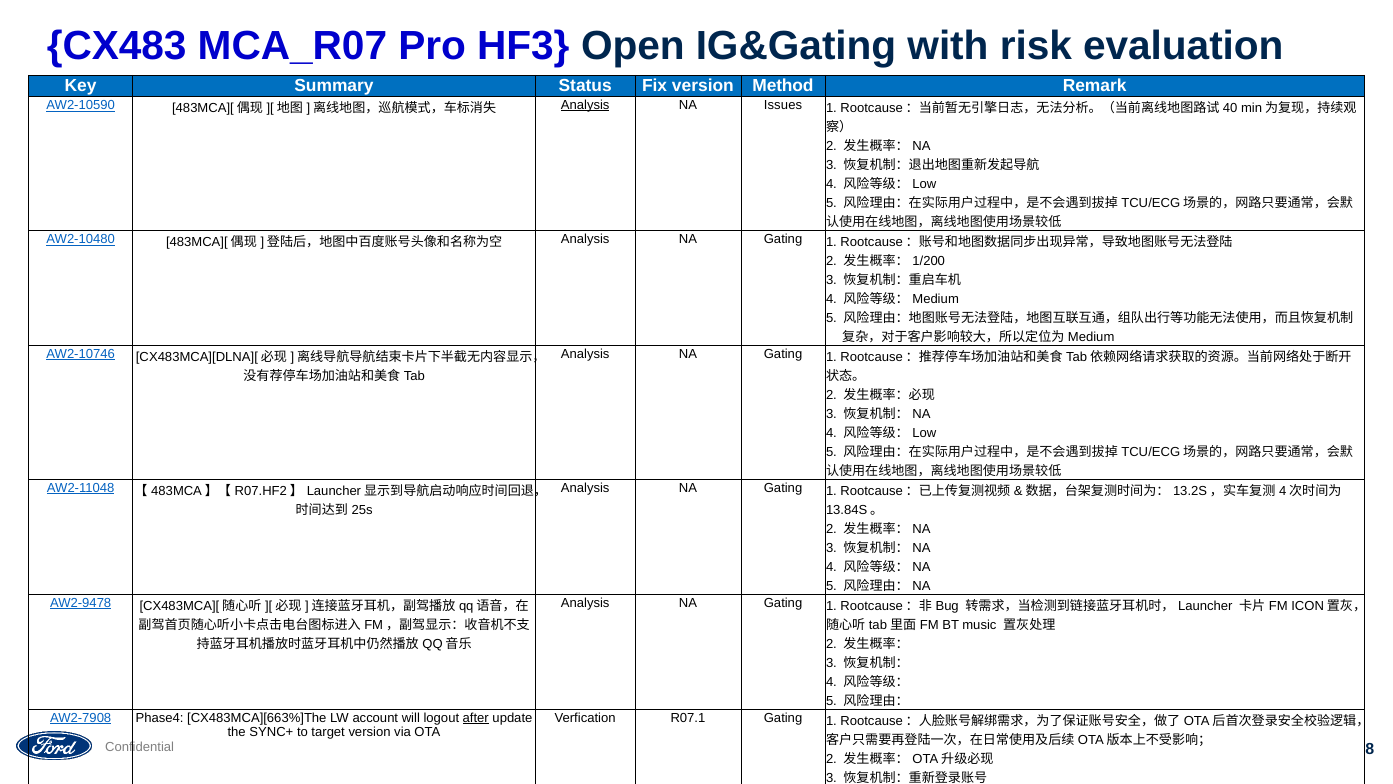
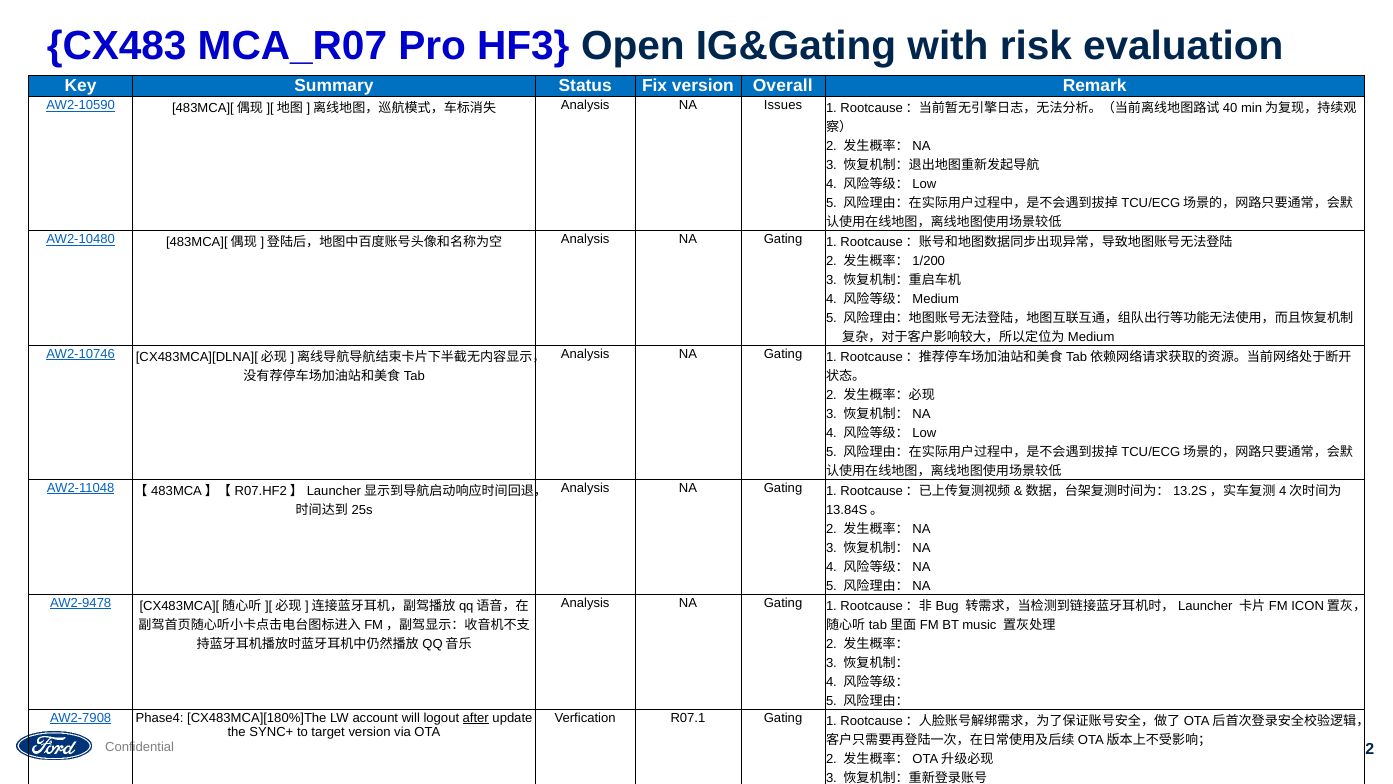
Method: Method -> Overall
Analysis at (585, 105) underline: present -> none
CX483MCA][663%]The: CX483MCA][663%]The -> CX483MCA][180%]The
8 at (1370, 749): 8 -> 2
